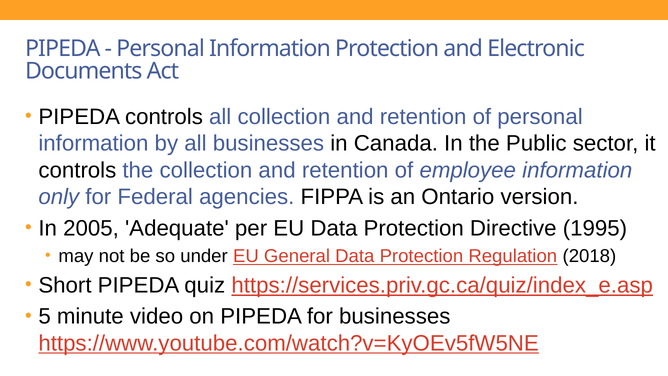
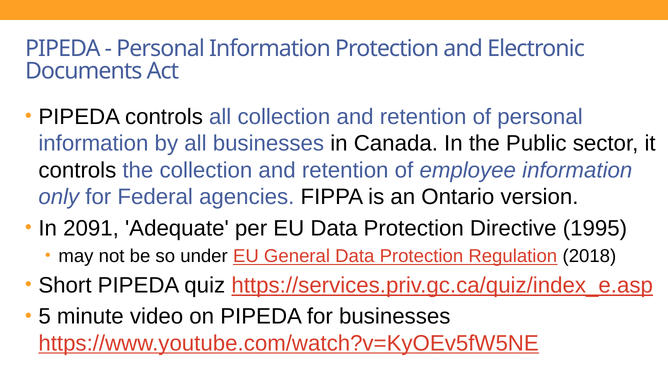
2005: 2005 -> 2091
